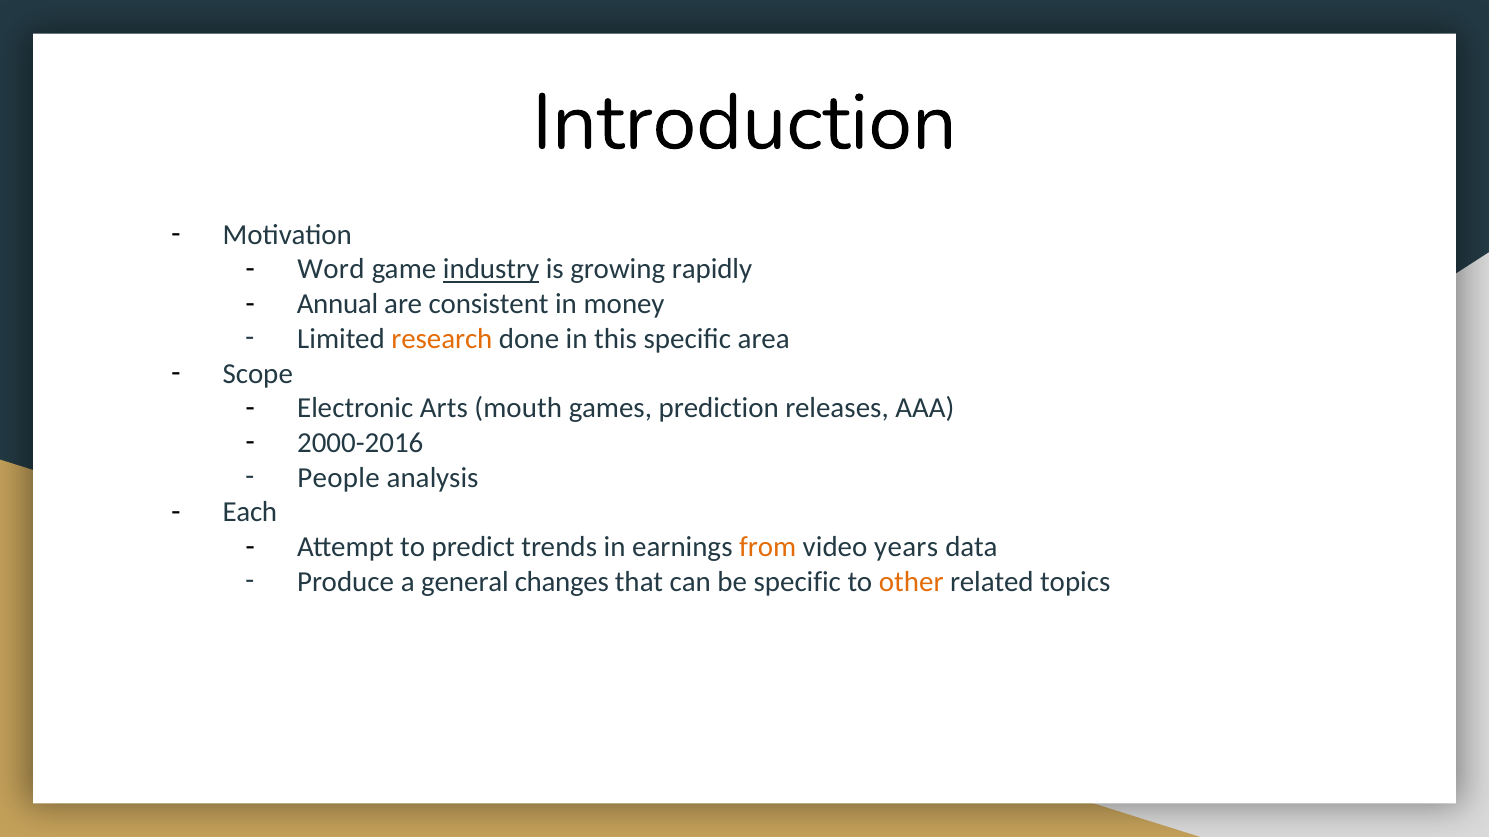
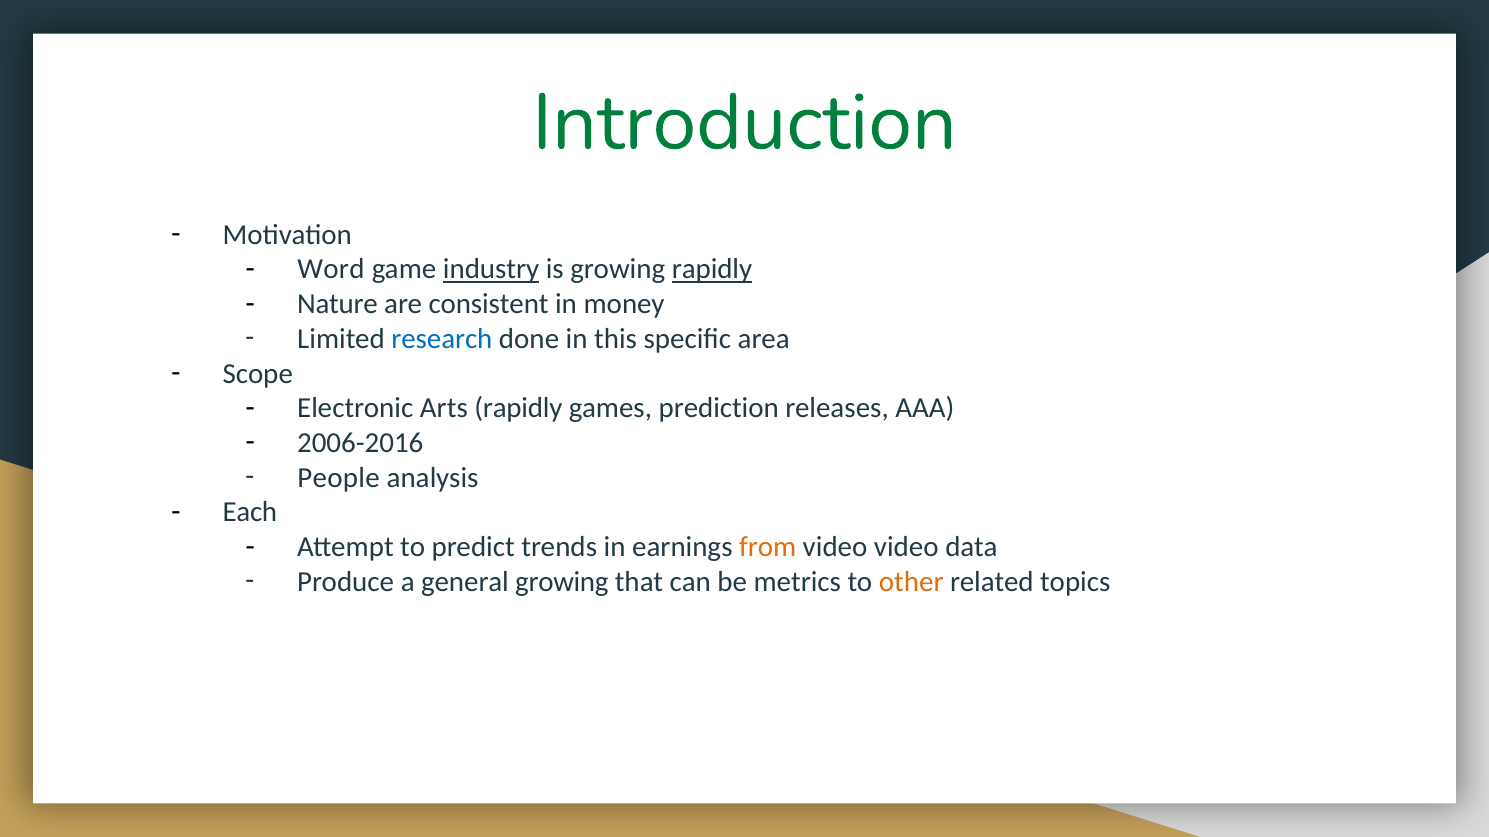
Introduction colour: black -> green
rapidly at (712, 269) underline: none -> present
Annual: Annual -> Nature
research colour: orange -> blue
Arts mouth: mouth -> rapidly
2000-2016: 2000-2016 -> 2006-2016
video years: years -> video
general changes: changes -> growing
be specific: specific -> metrics
